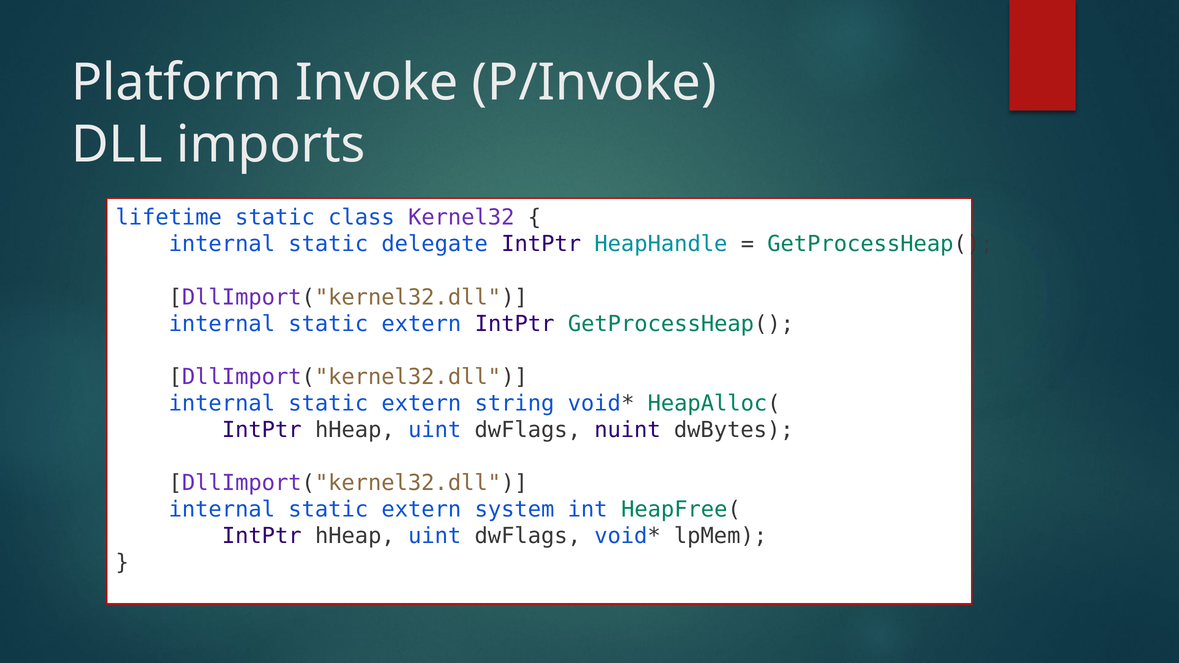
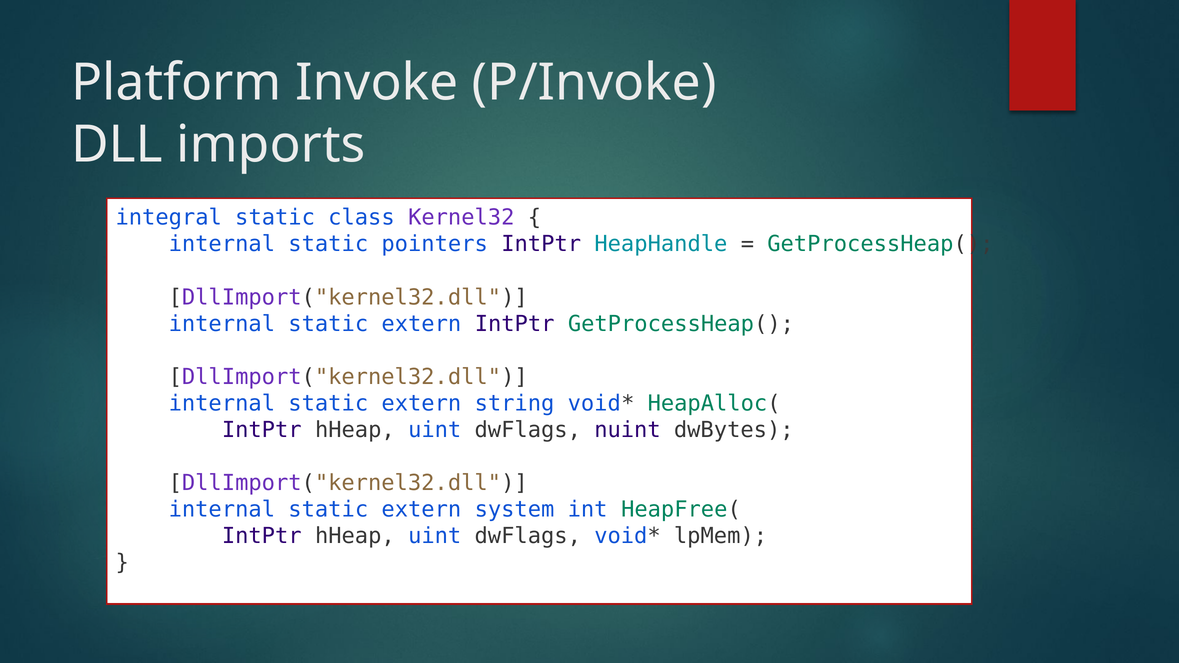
lifetime: lifetime -> integral
delegate: delegate -> pointers
